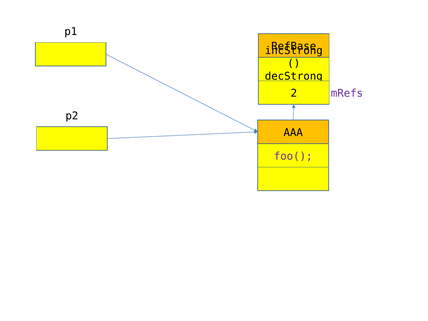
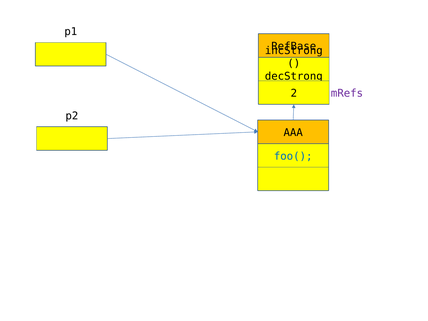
foo( colour: purple -> blue
